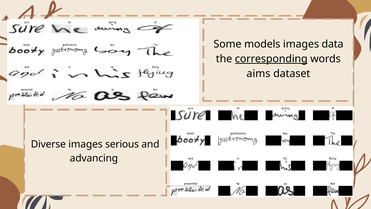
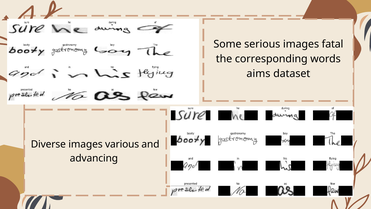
models: models -> serious
data: data -> fatal
corresponding underline: present -> none
serious: serious -> various
